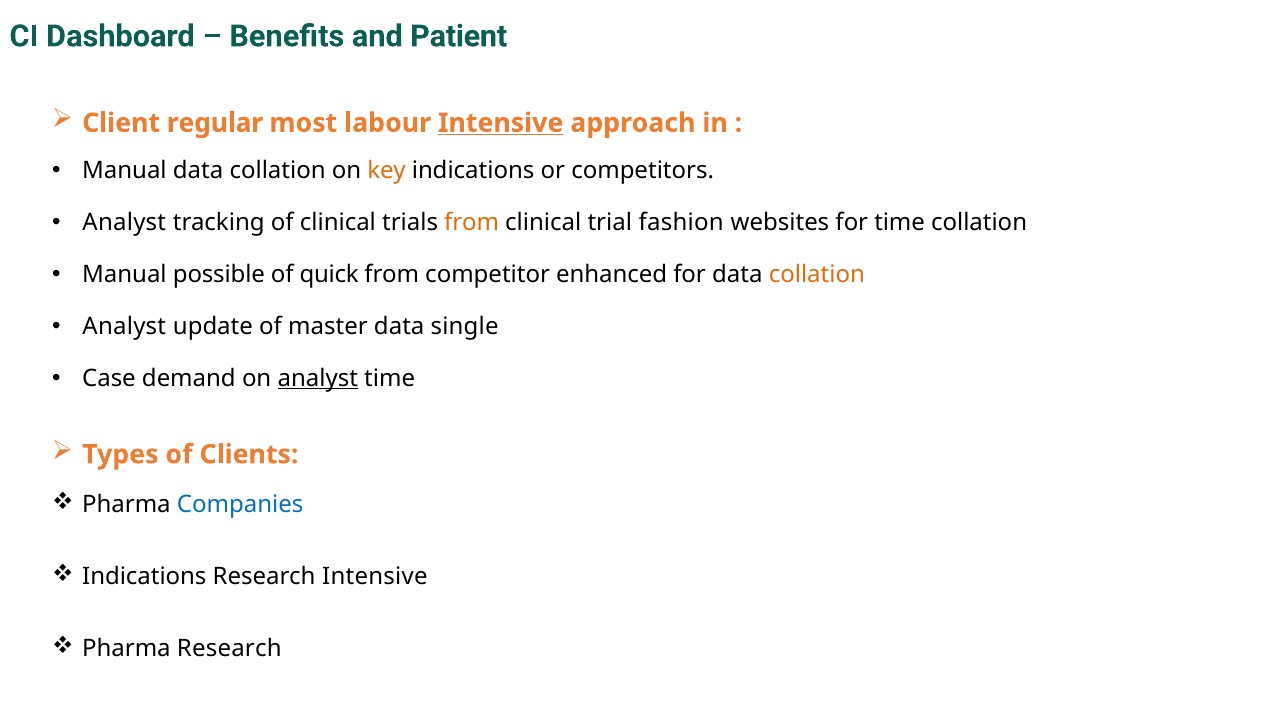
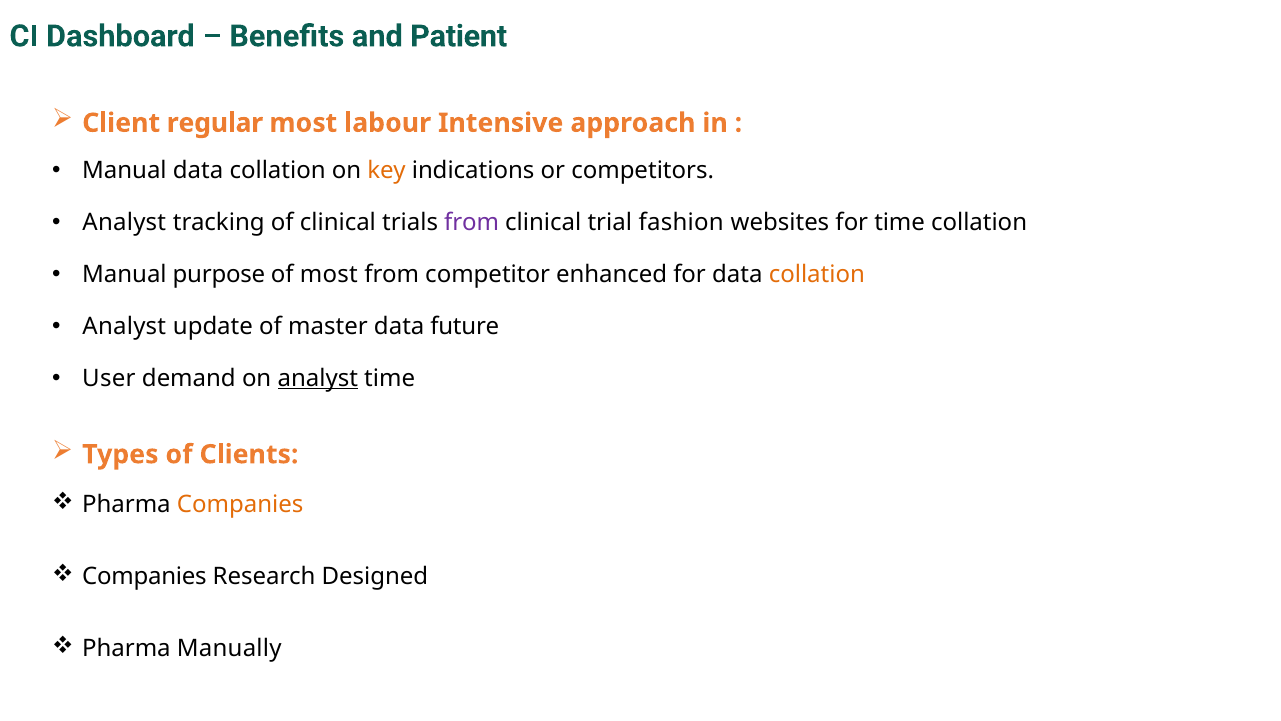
Intensive at (501, 123) underline: present -> none
from at (472, 222) colour: orange -> purple
possible: possible -> purpose
of quick: quick -> most
single: single -> future
Case: Case -> User
Companies at (240, 505) colour: blue -> orange
Indications at (144, 577): Indications -> Companies
Research Intensive: Intensive -> Designed
Pharma Research: Research -> Manually
